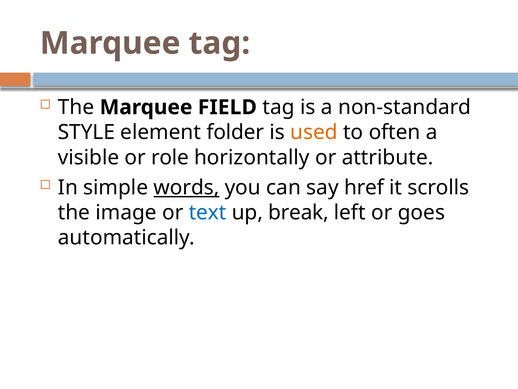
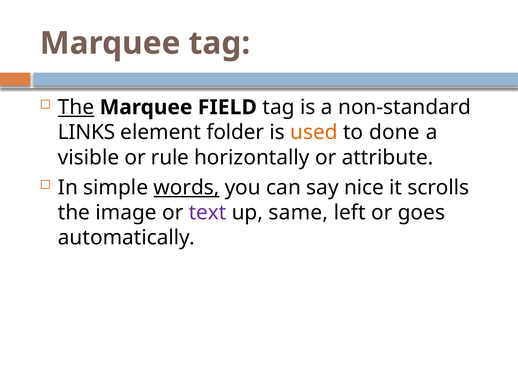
The at (76, 107) underline: none -> present
STYLE: STYLE -> LINKS
often: often -> done
role: role -> rule
href: href -> nice
text colour: blue -> purple
break: break -> same
